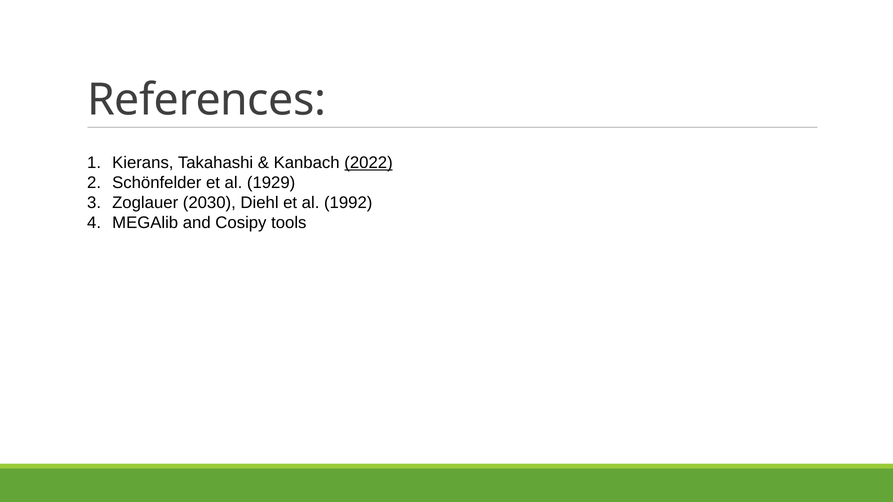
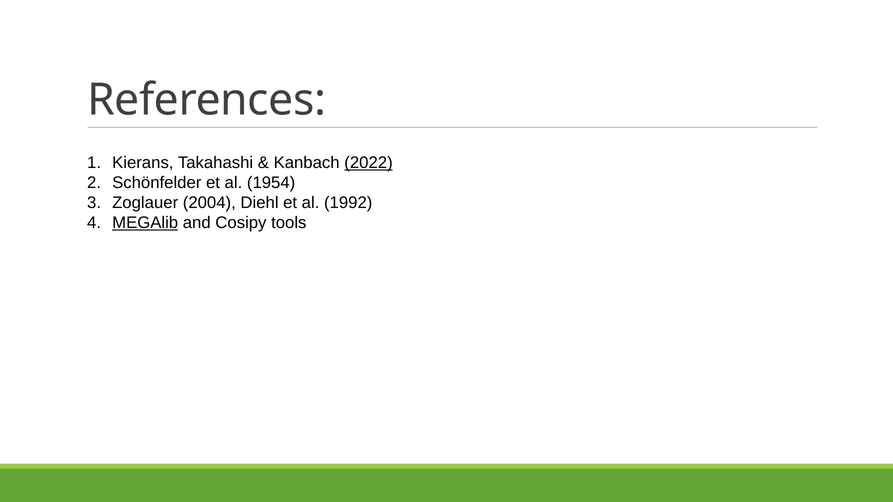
1929: 1929 -> 1954
2030: 2030 -> 2004
MEGAlib underline: none -> present
